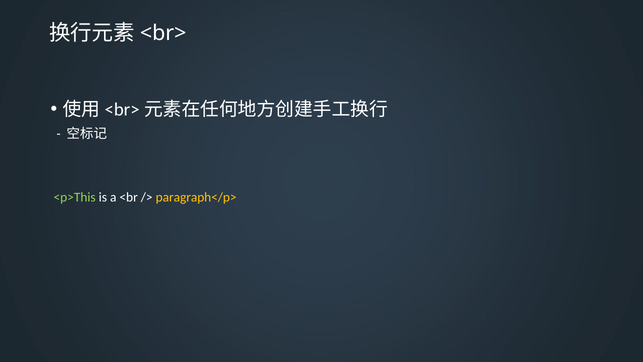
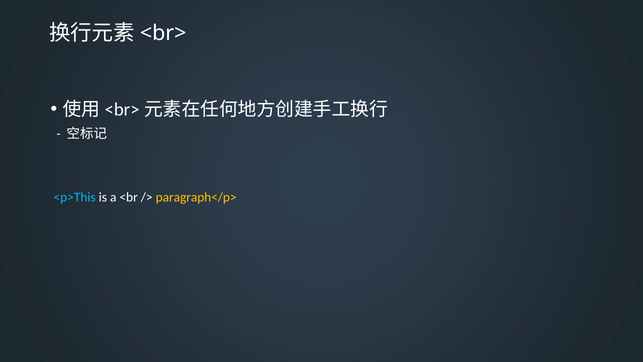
<p>This colour: light green -> light blue
